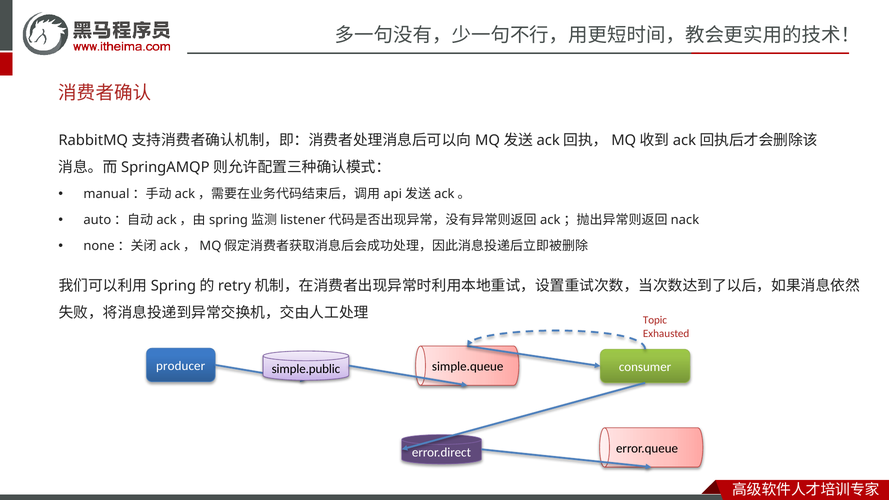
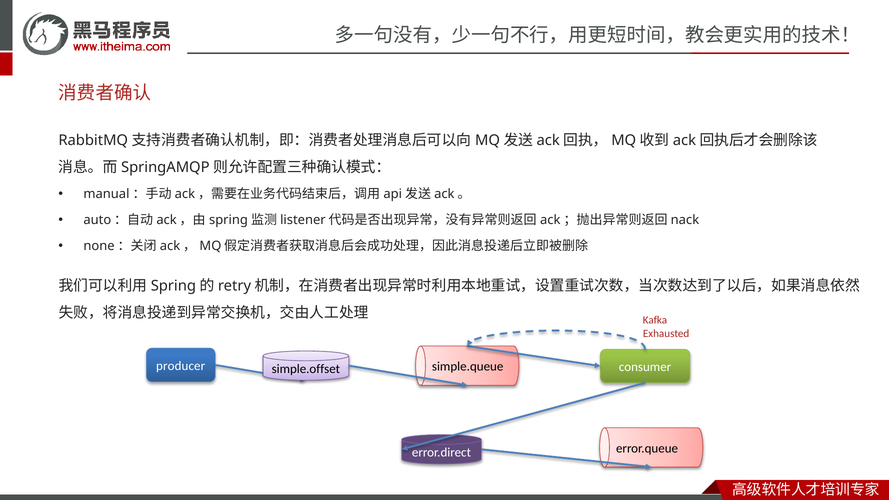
Topic: Topic -> Kafka
simple.public: simple.public -> simple.offset
